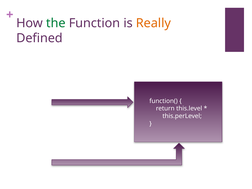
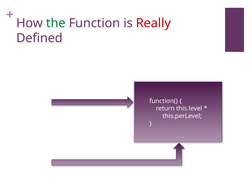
Really colour: orange -> red
